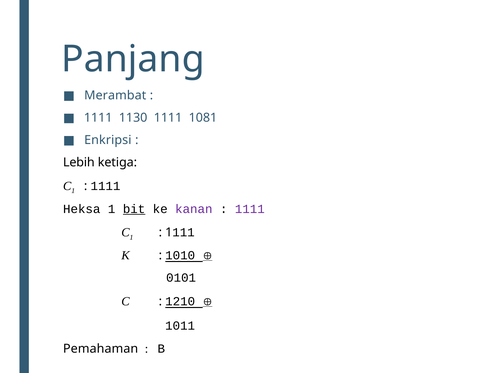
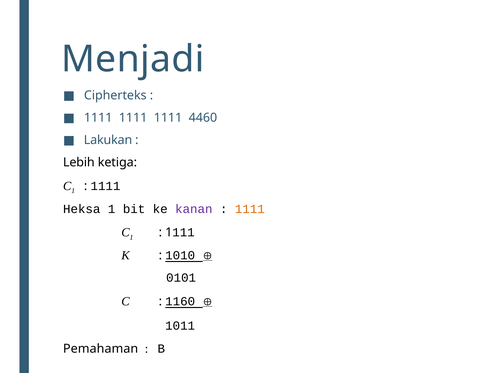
Panjang: Panjang -> Menjadi
Merambat: Merambat -> Cipherteks
1130 at (133, 118): 1130 -> 1111
1081: 1081 -> 4460
Enkripsi: Enkripsi -> Lakukan
bit underline: present -> none
1111 at (250, 209) colour: purple -> orange
1210: 1210 -> 1160
